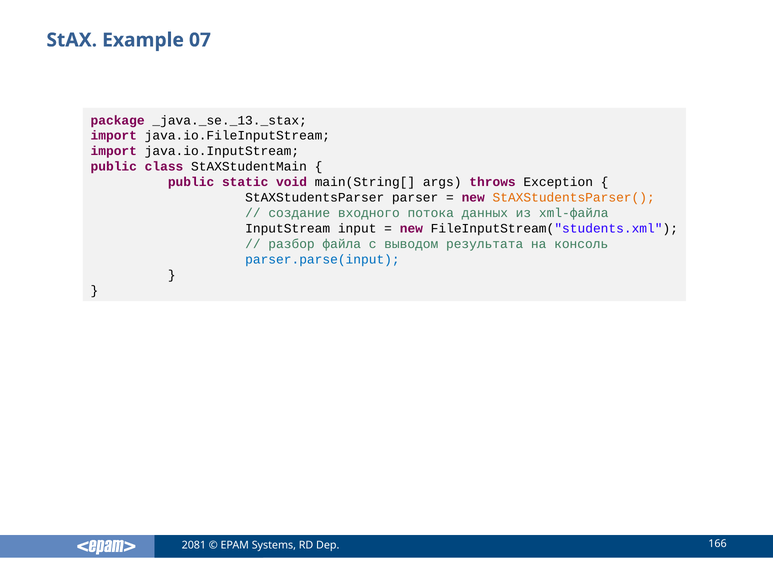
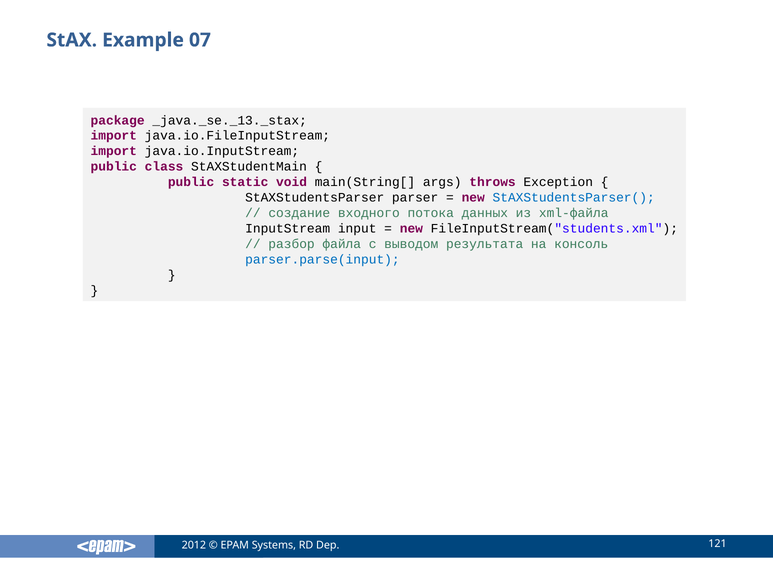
StAXStudentsParser( colour: orange -> blue
2081: 2081 -> 2012
166: 166 -> 121
